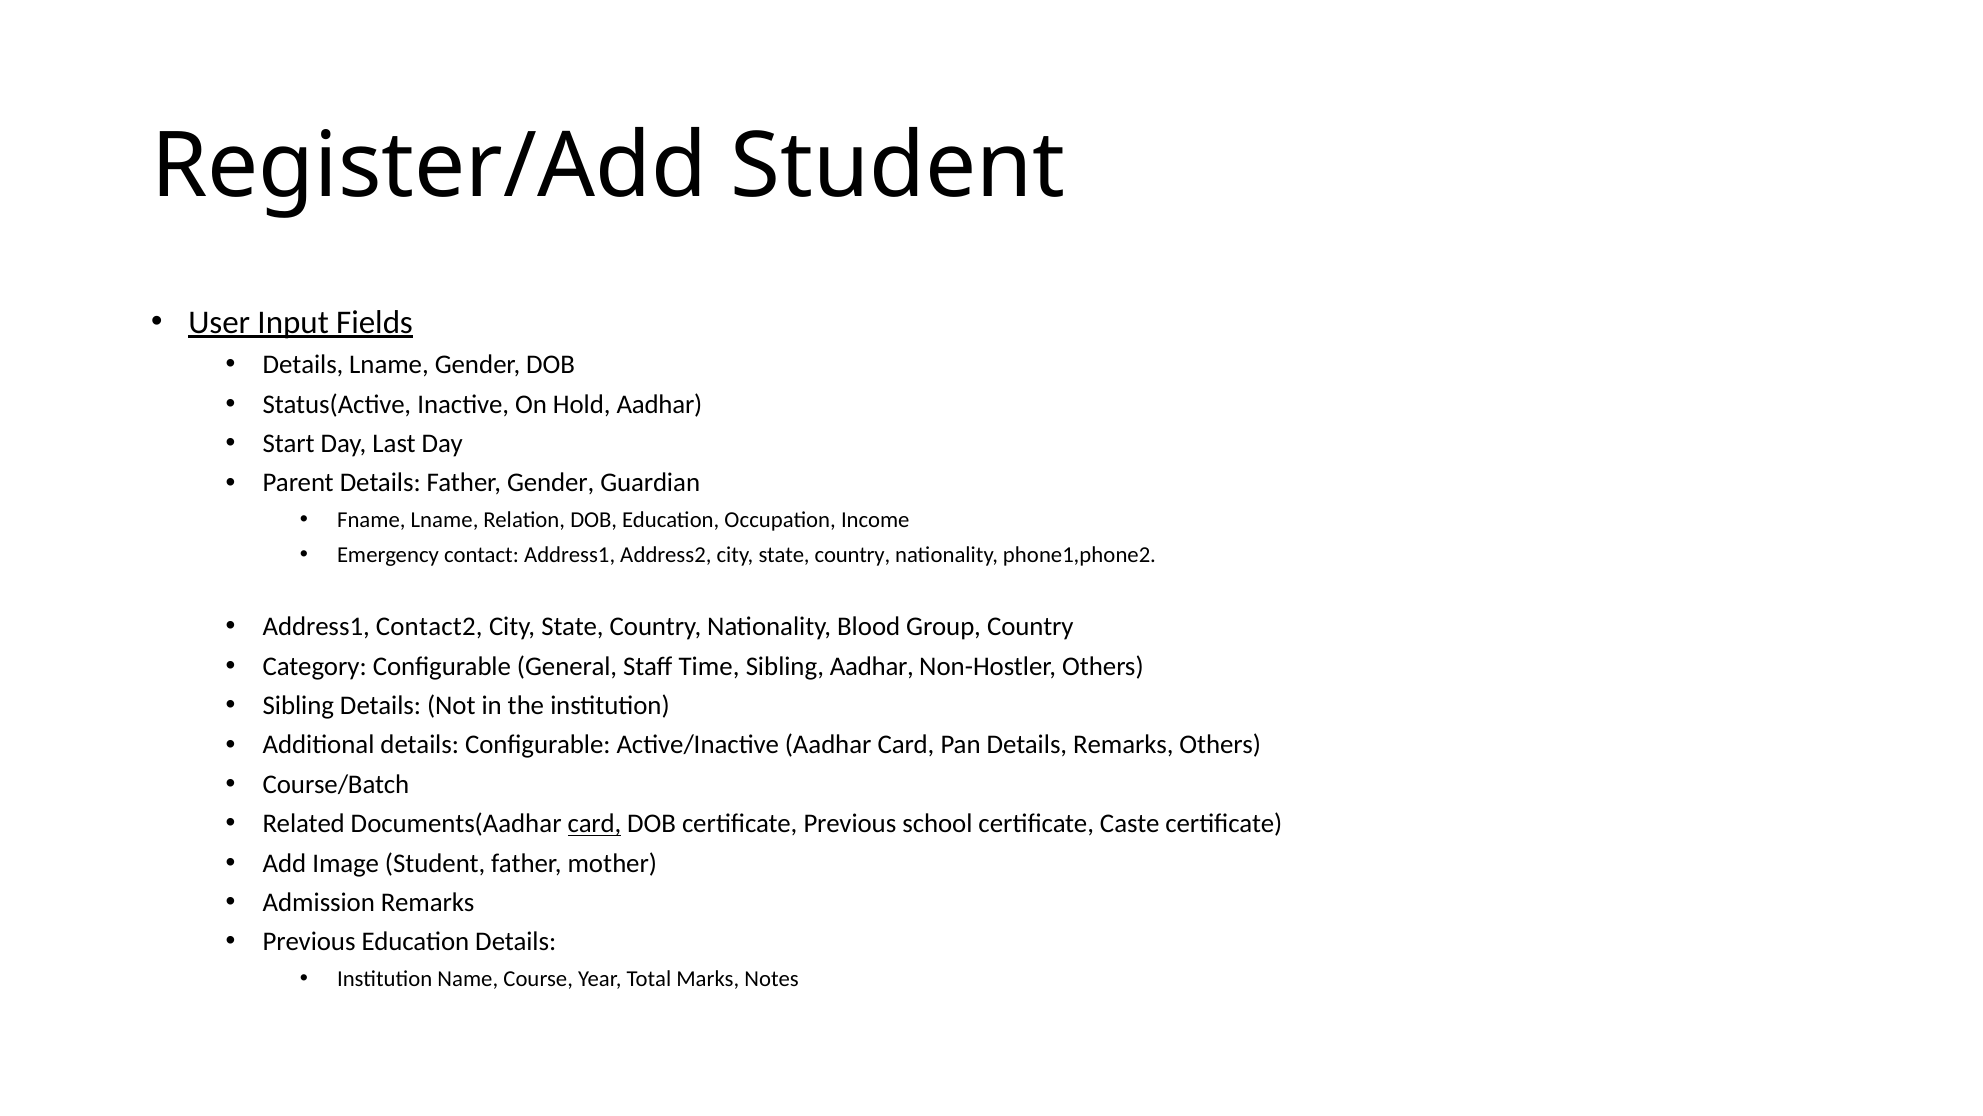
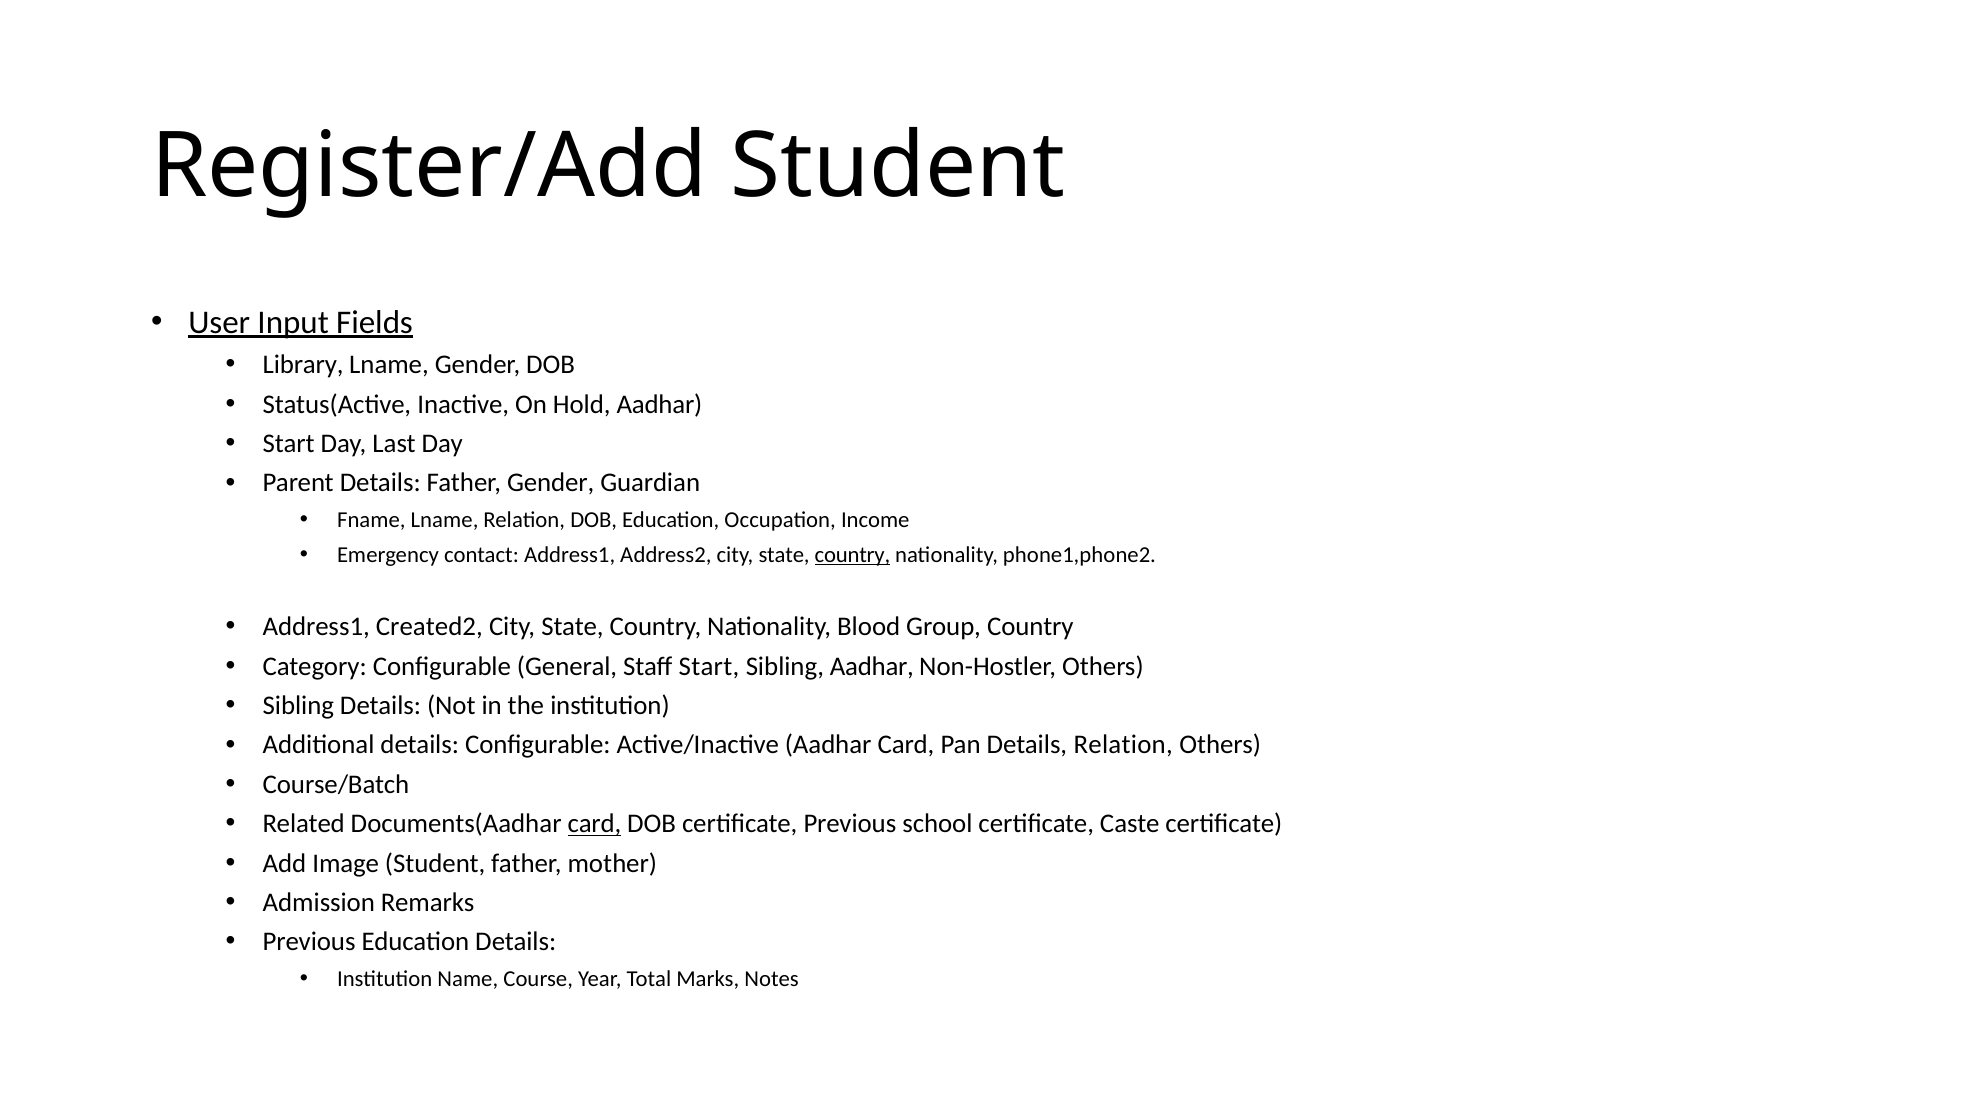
Details at (303, 365): Details -> Library
country at (852, 555) underline: none -> present
Contact2: Contact2 -> Created2
Staff Time: Time -> Start
Details Remarks: Remarks -> Relation
